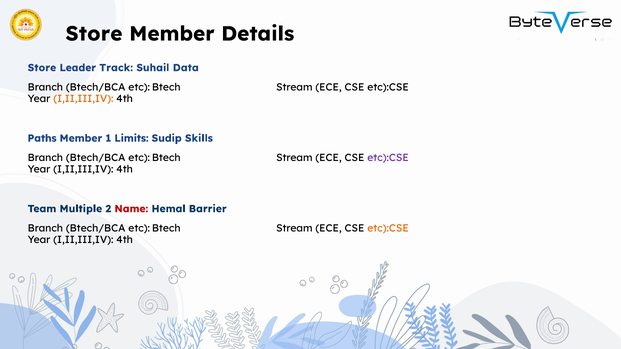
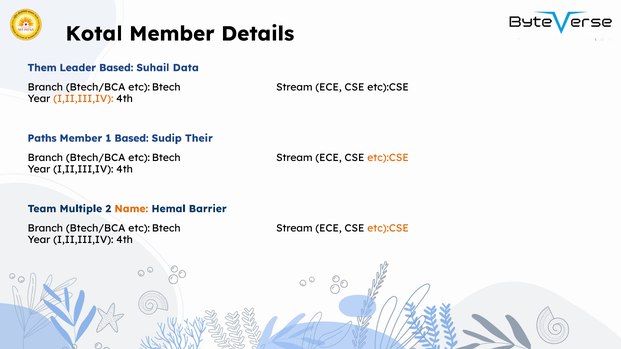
Store at (94, 34): Store -> Kotal
Store at (42, 68): Store -> Them
Leader Track: Track -> Based
1 Limits: Limits -> Based
Skills: Skills -> Their
etc):CSE at (388, 158) colour: purple -> orange
Name colour: red -> orange
